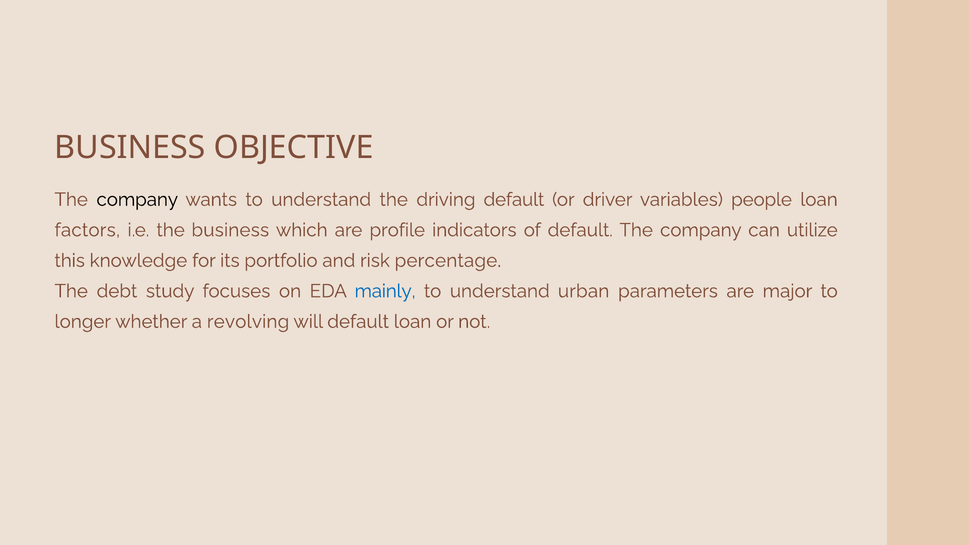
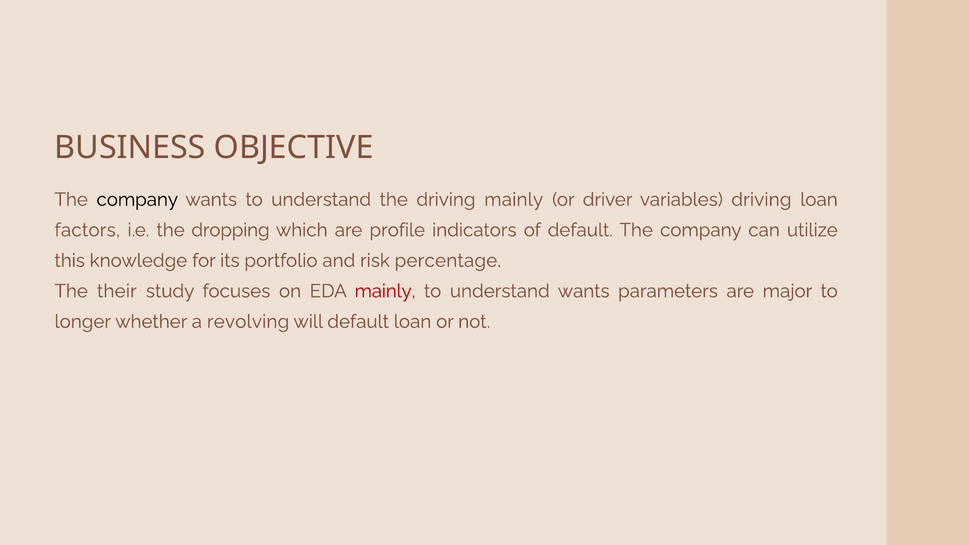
driving default: default -> mainly
variables people: people -> driving
the business: business -> dropping
debt: debt -> their
mainly at (385, 291) colour: blue -> red
understand urban: urban -> wants
